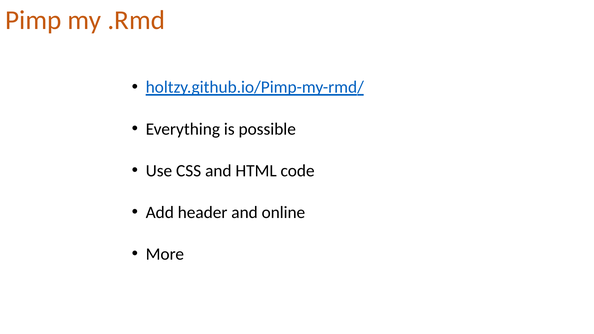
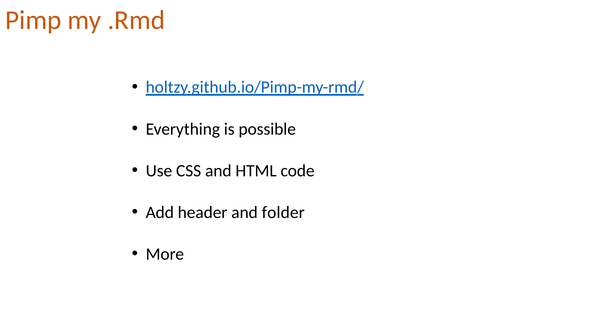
online: online -> folder
